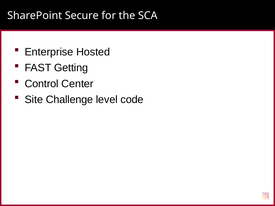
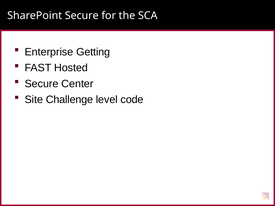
Hosted: Hosted -> Getting
Getting: Getting -> Hosted
Control at (42, 84): Control -> Secure
